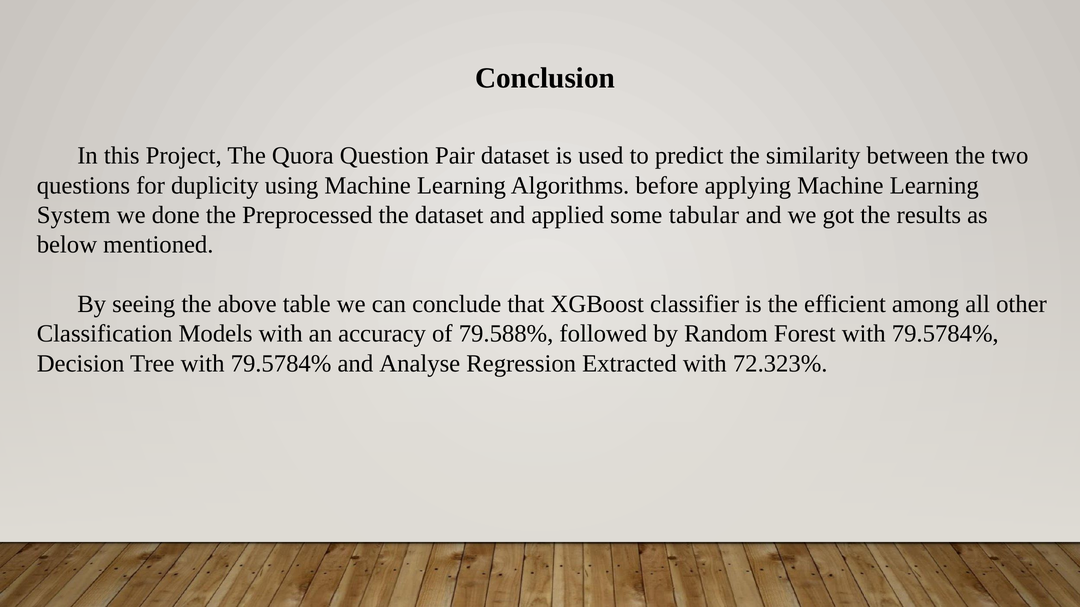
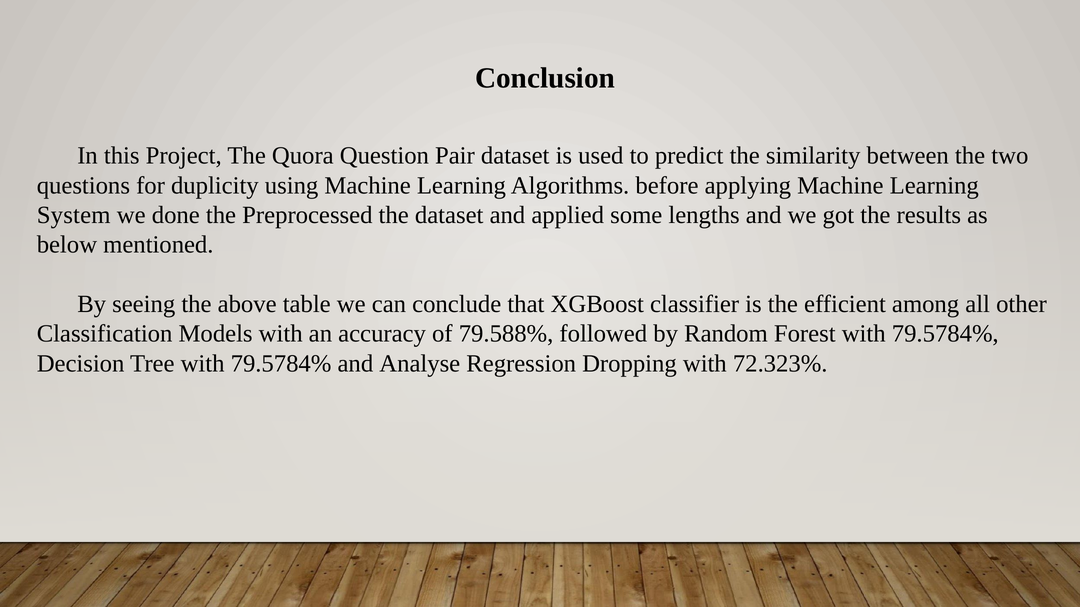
tabular: tabular -> lengths
Extracted: Extracted -> Dropping
